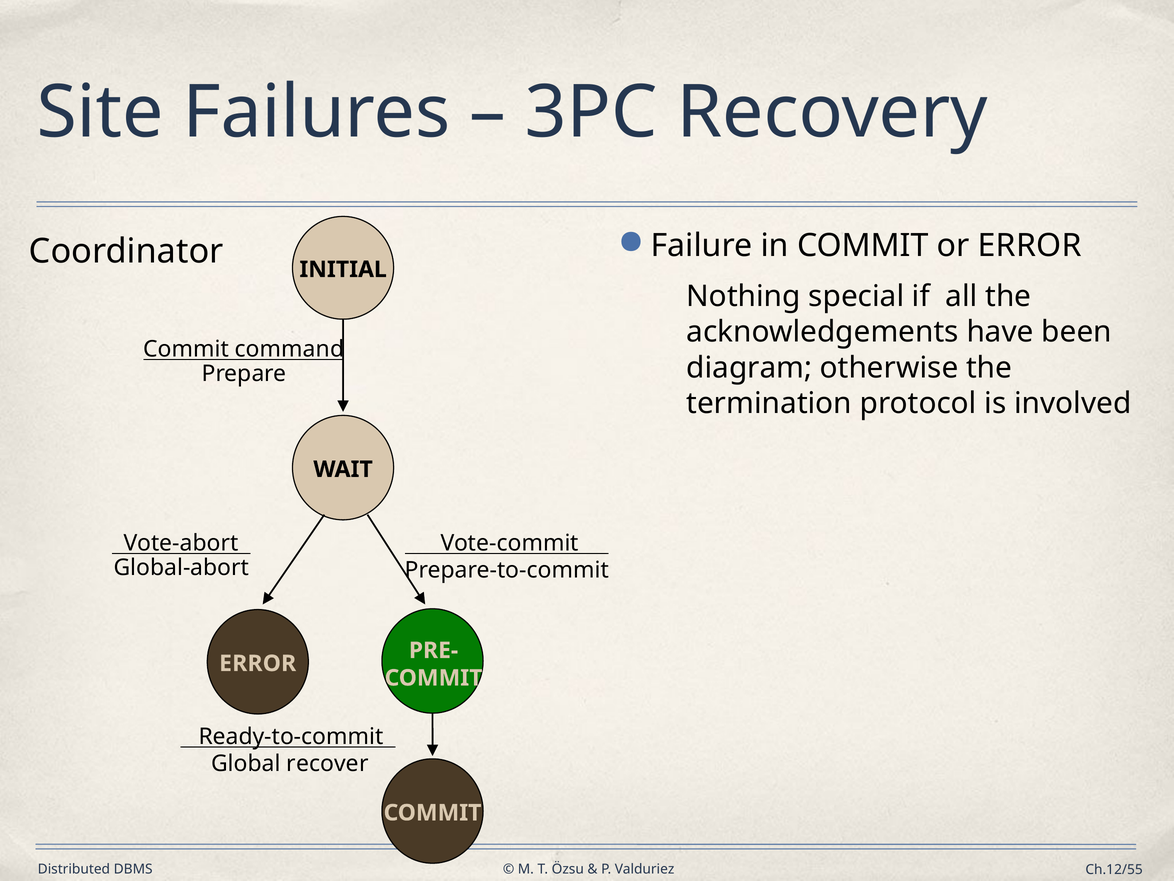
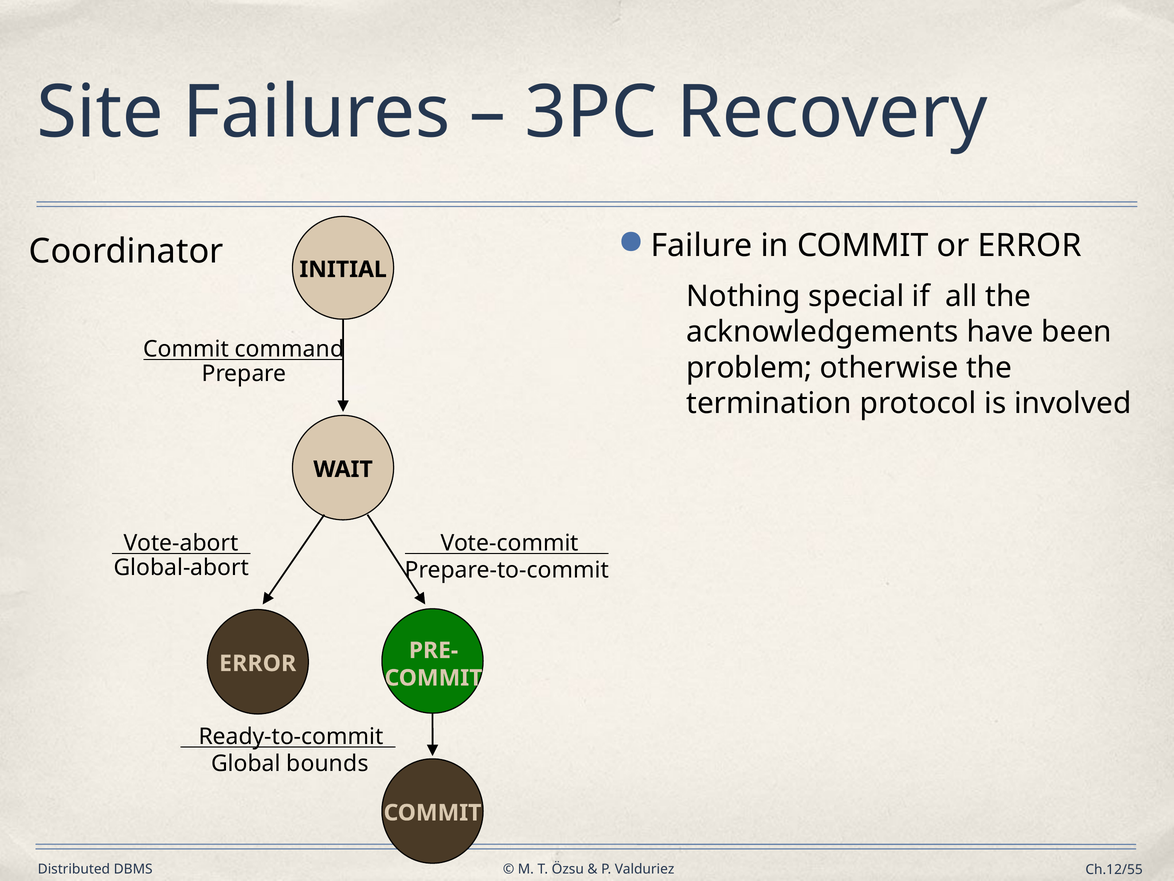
diagram: diagram -> problem
recover: recover -> bounds
